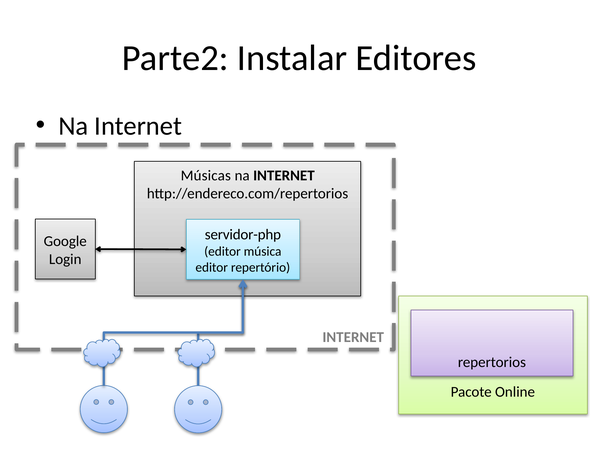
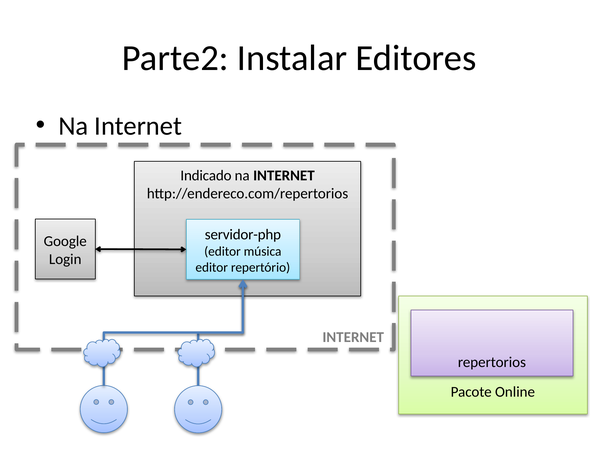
Músicas: Músicas -> Indicado
